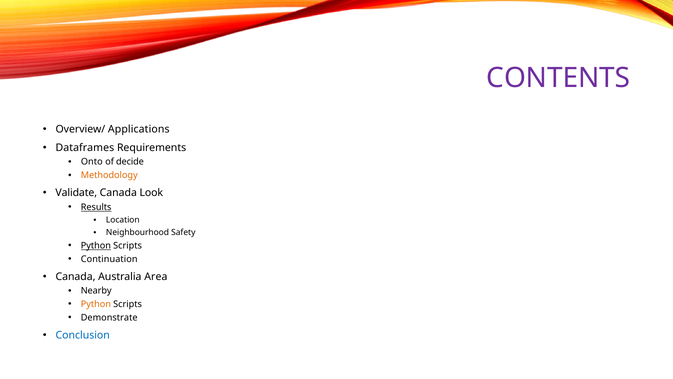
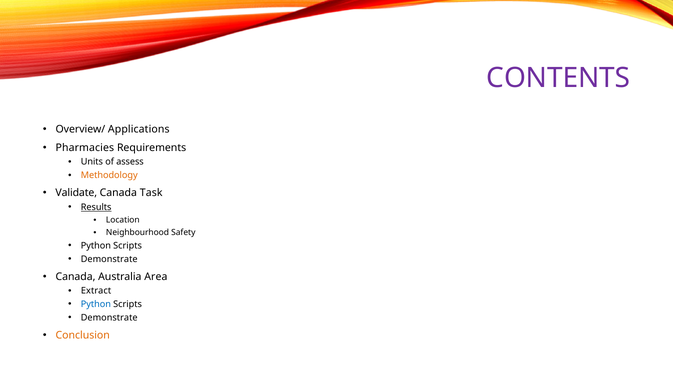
Dataframes: Dataframes -> Pharmacies
Onto: Onto -> Units
decide: decide -> assess
Look: Look -> Task
Python at (96, 245) underline: present -> none
Continuation at (109, 259): Continuation -> Demonstrate
Nearby: Nearby -> Extract
Python at (96, 304) colour: orange -> blue
Conclusion colour: blue -> orange
